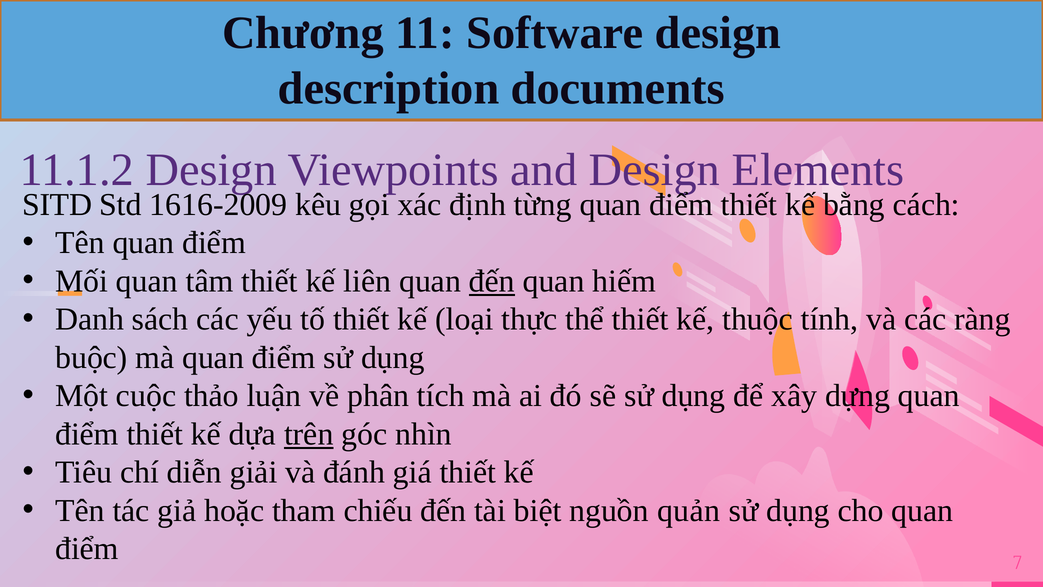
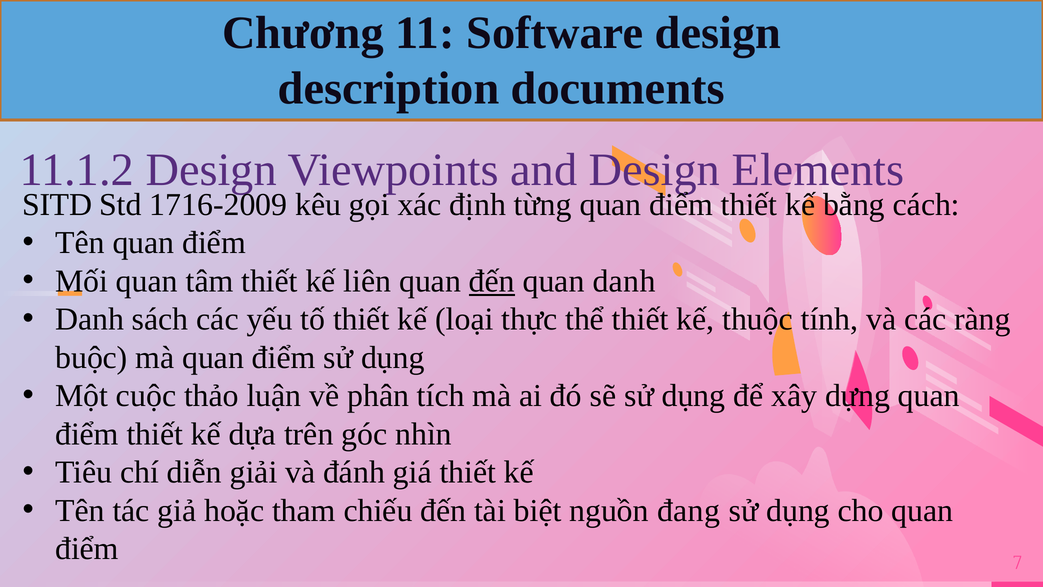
1616-2009: 1616-2009 -> 1716-2009
quan hiếm: hiếm -> danh
trên underline: present -> none
quản: quản -> đang
